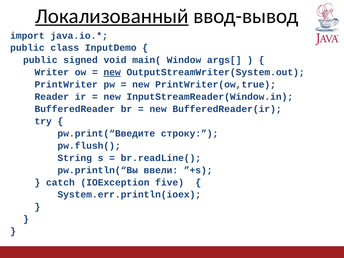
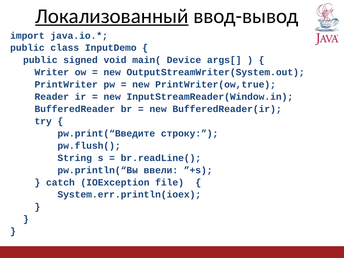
Window: Window -> Device
new at (112, 72) underline: present -> none
five: five -> file
